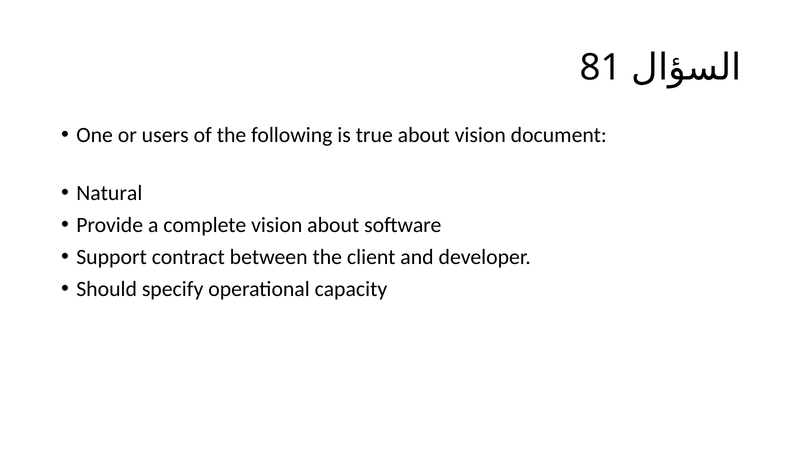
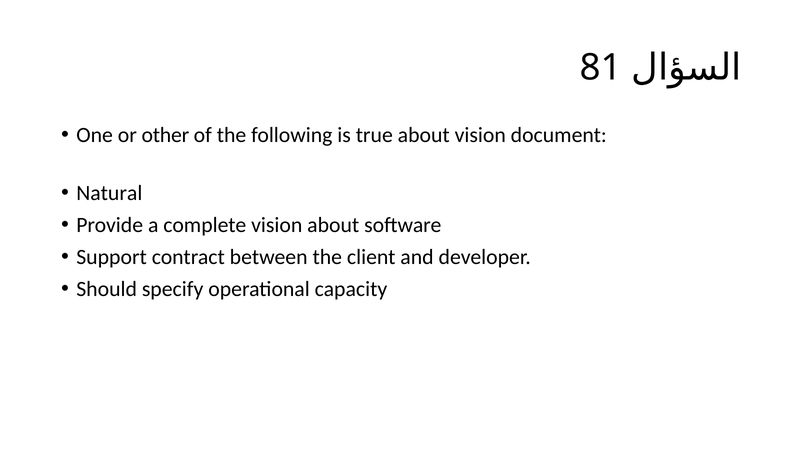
users: users -> other
